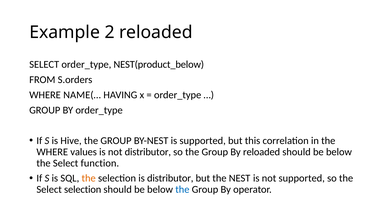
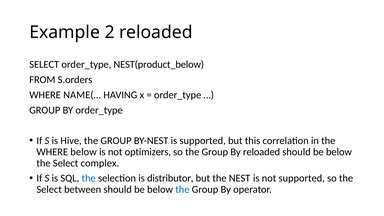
WHERE values: values -> below
not distributor: distributor -> optimizers
function: function -> complex
the at (89, 178) colour: orange -> blue
Select selection: selection -> between
